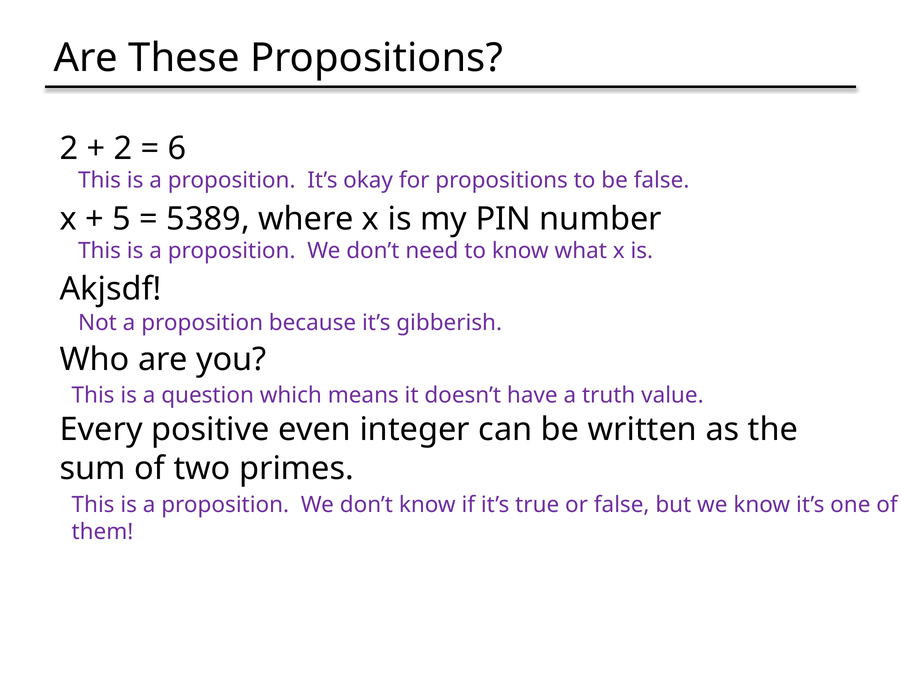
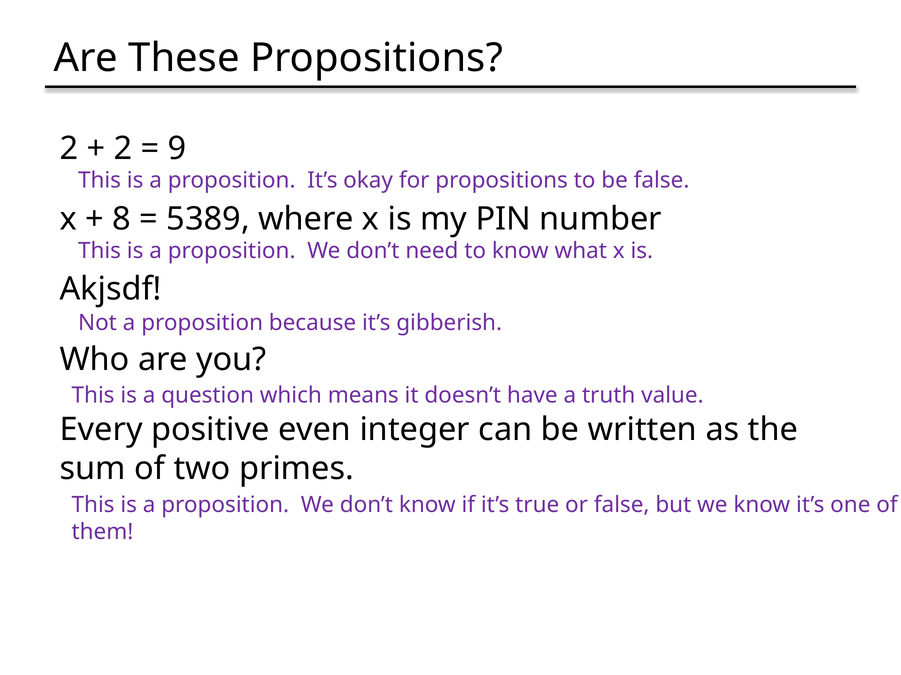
6: 6 -> 9
5: 5 -> 8
